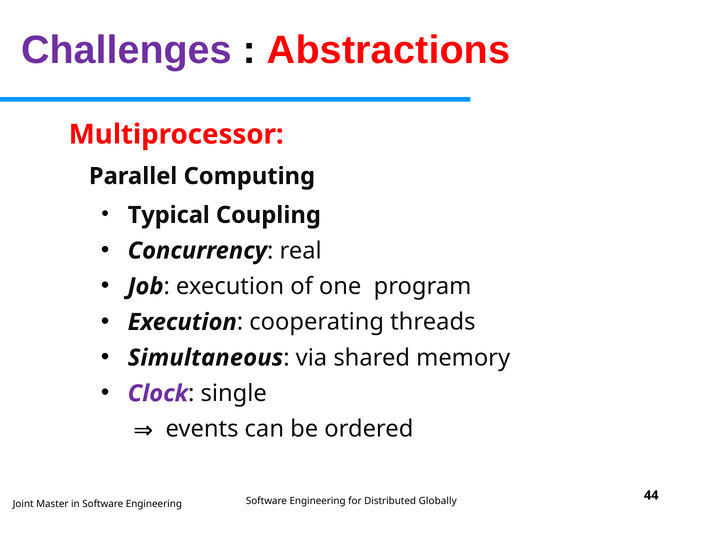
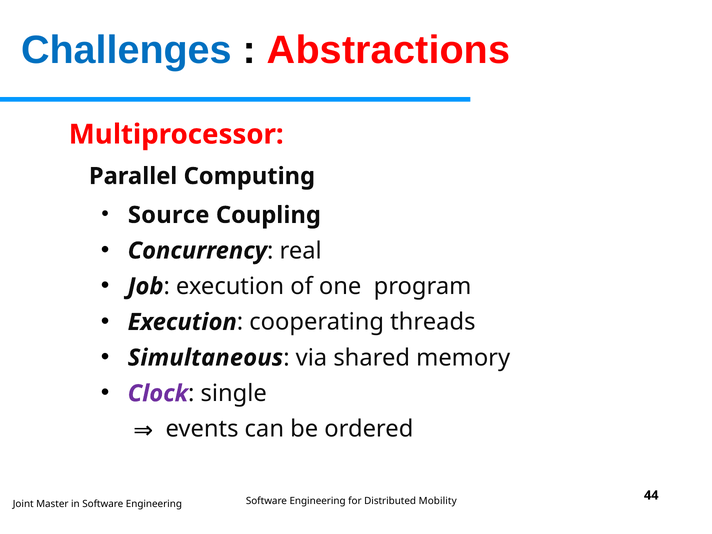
Challenges colour: purple -> blue
Typical: Typical -> Source
Globally: Globally -> Mobility
